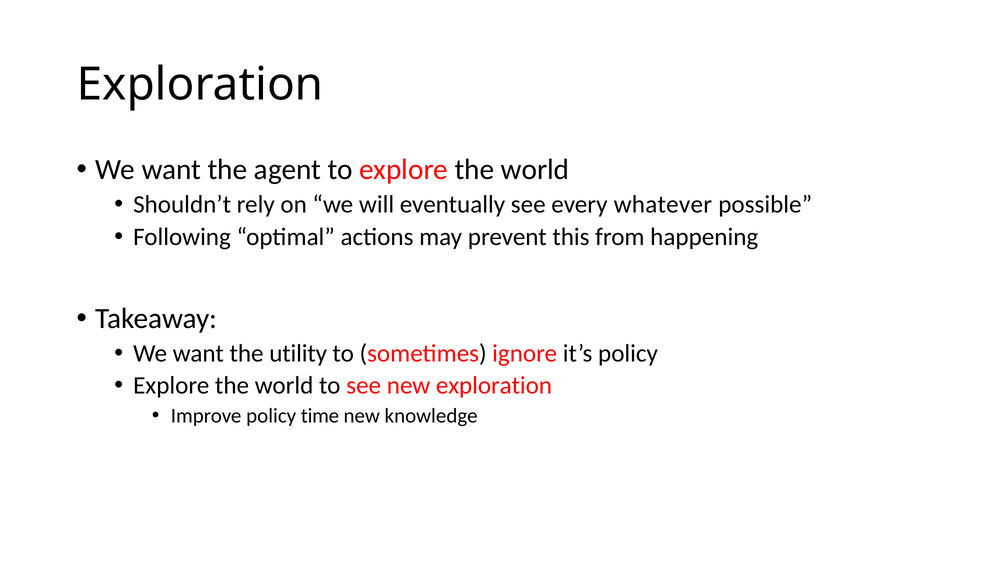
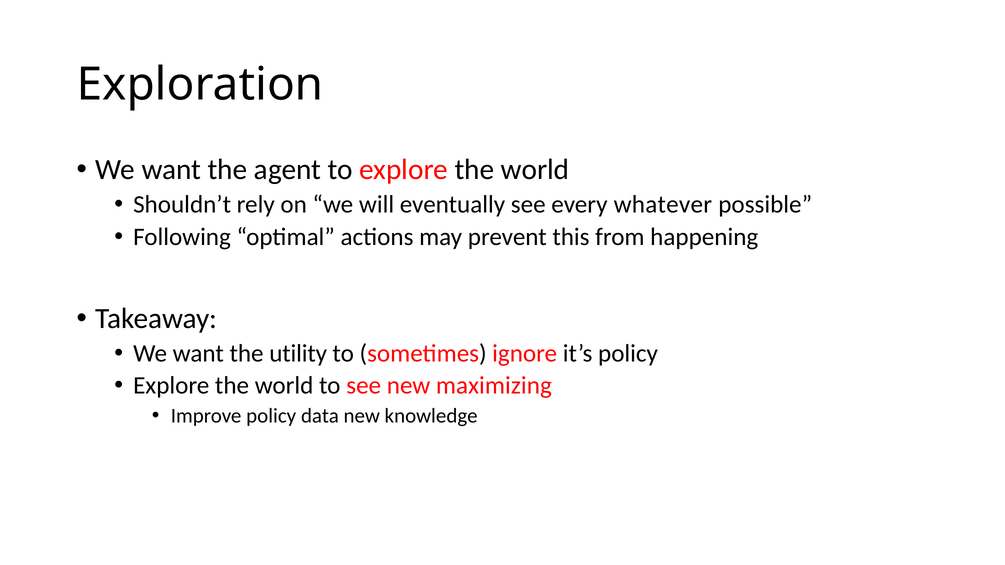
new exploration: exploration -> maximizing
time: time -> data
